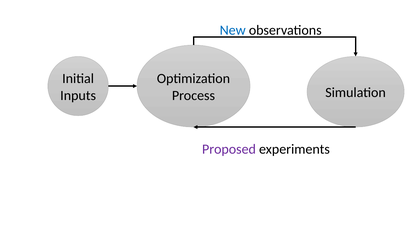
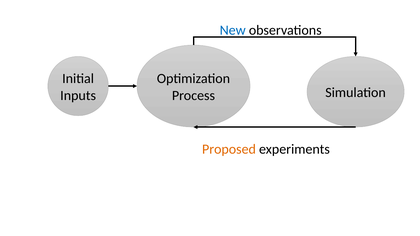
Proposed colour: purple -> orange
